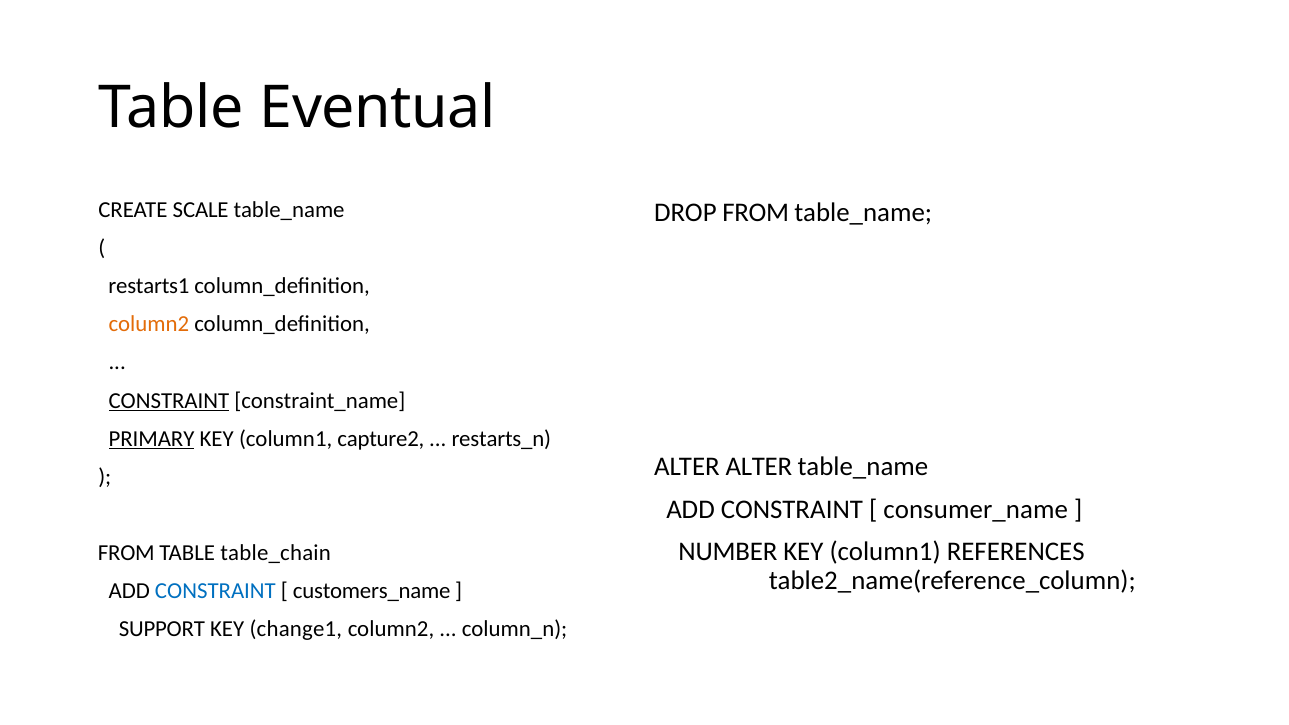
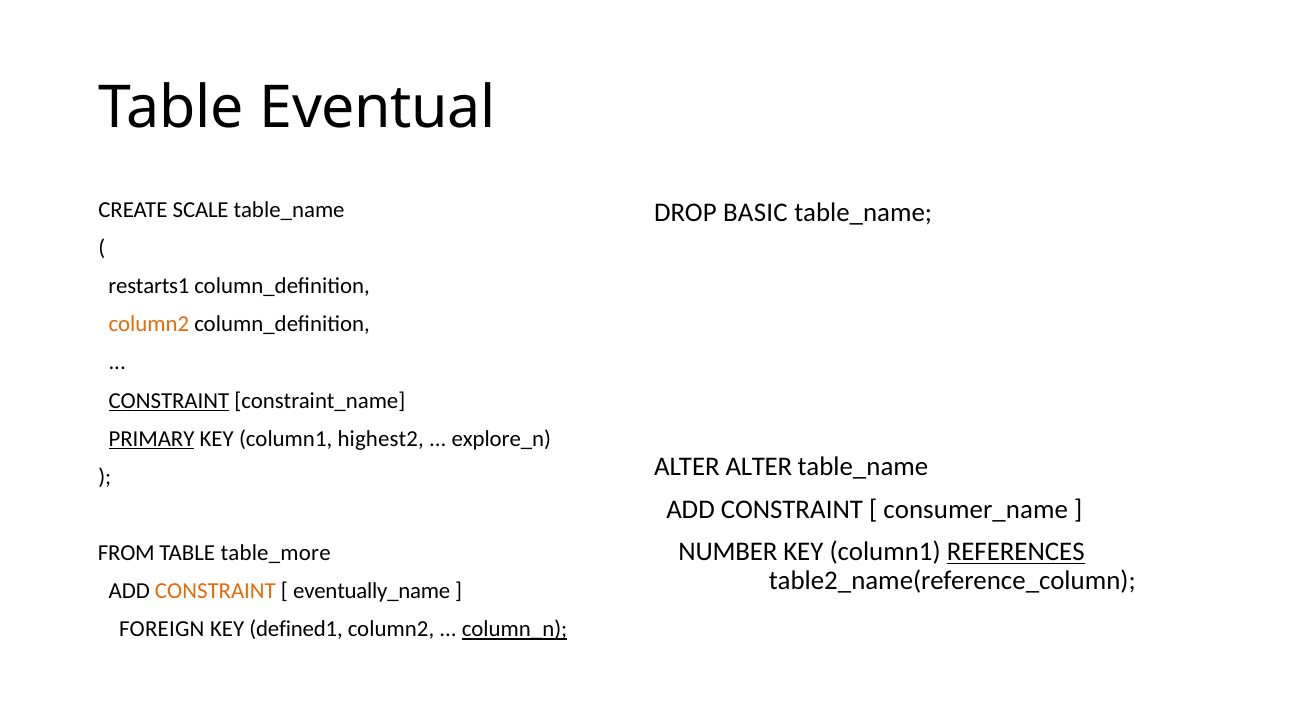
DROP FROM: FROM -> BASIC
capture2: capture2 -> highest2
restarts_n: restarts_n -> explore_n
REFERENCES underline: none -> present
table_chain: table_chain -> table_more
CONSTRAINT at (215, 591) colour: blue -> orange
customers_name: customers_name -> eventually_name
SUPPORT: SUPPORT -> FOREIGN
change1: change1 -> defined1
column_n underline: none -> present
